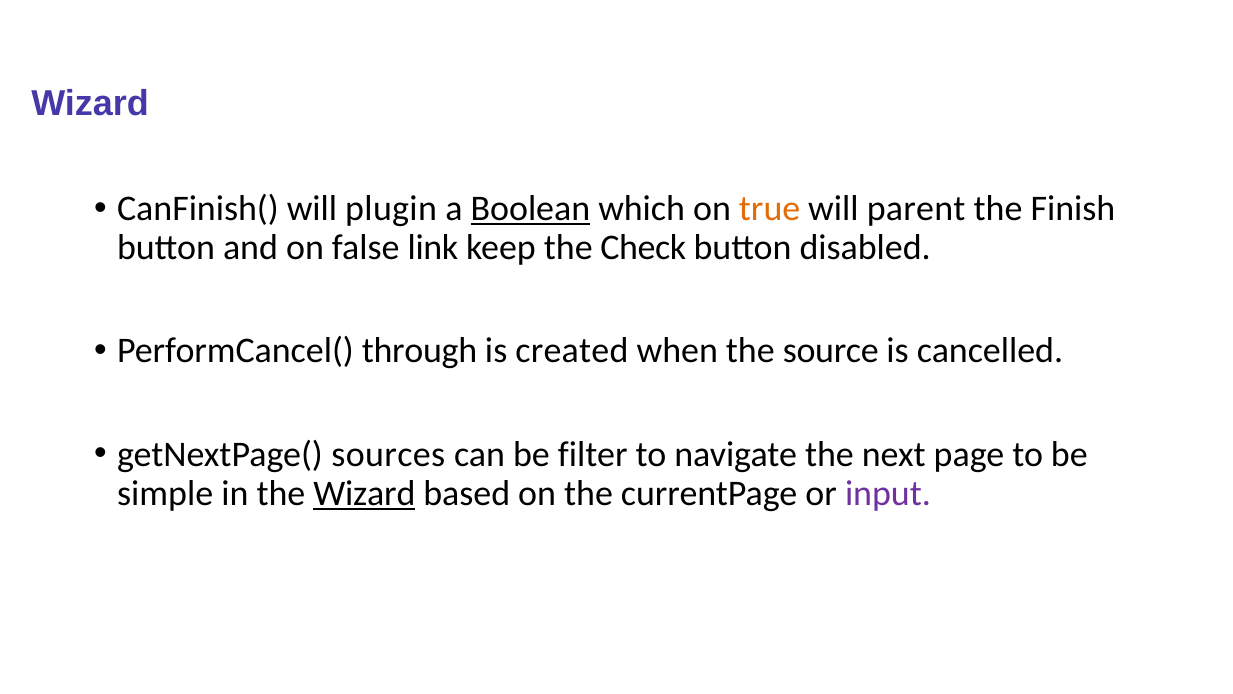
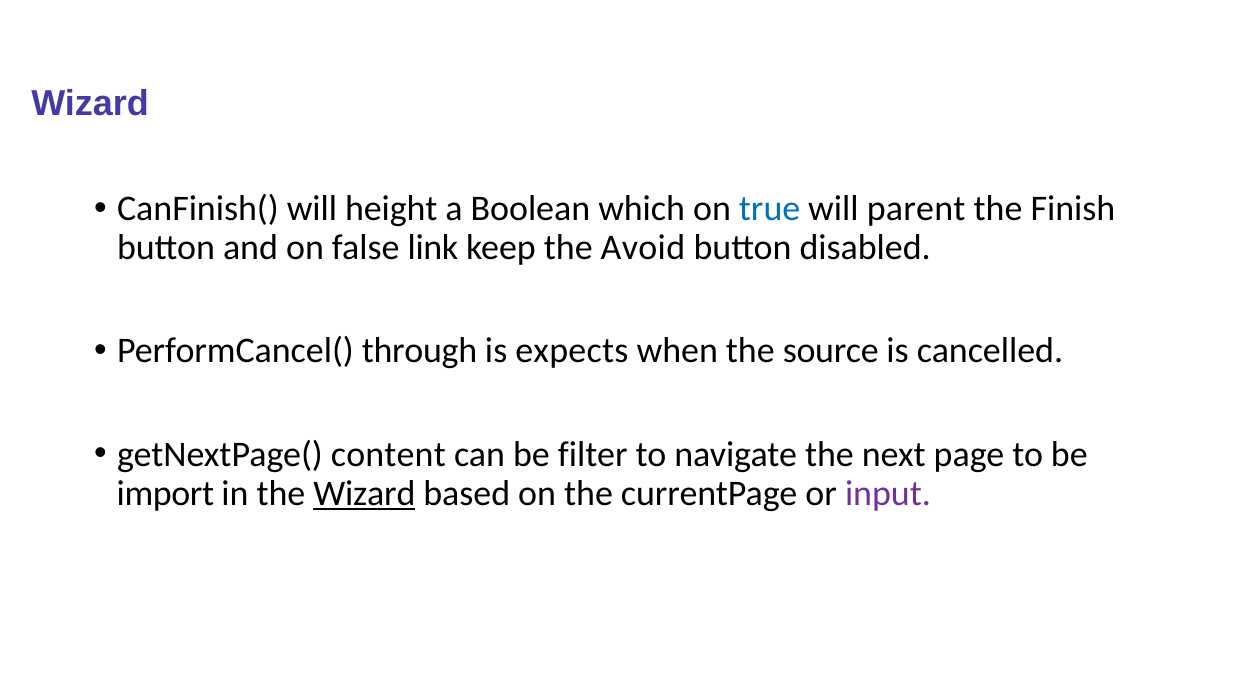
plugin: plugin -> height
Boolean underline: present -> none
true colour: orange -> blue
Check: Check -> Avoid
created: created -> expects
sources: sources -> content
simple: simple -> import
